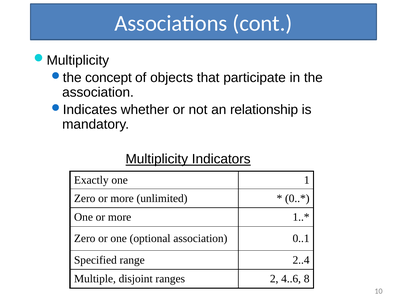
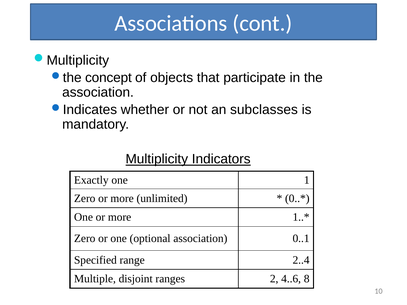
relationship: relationship -> subclasses
